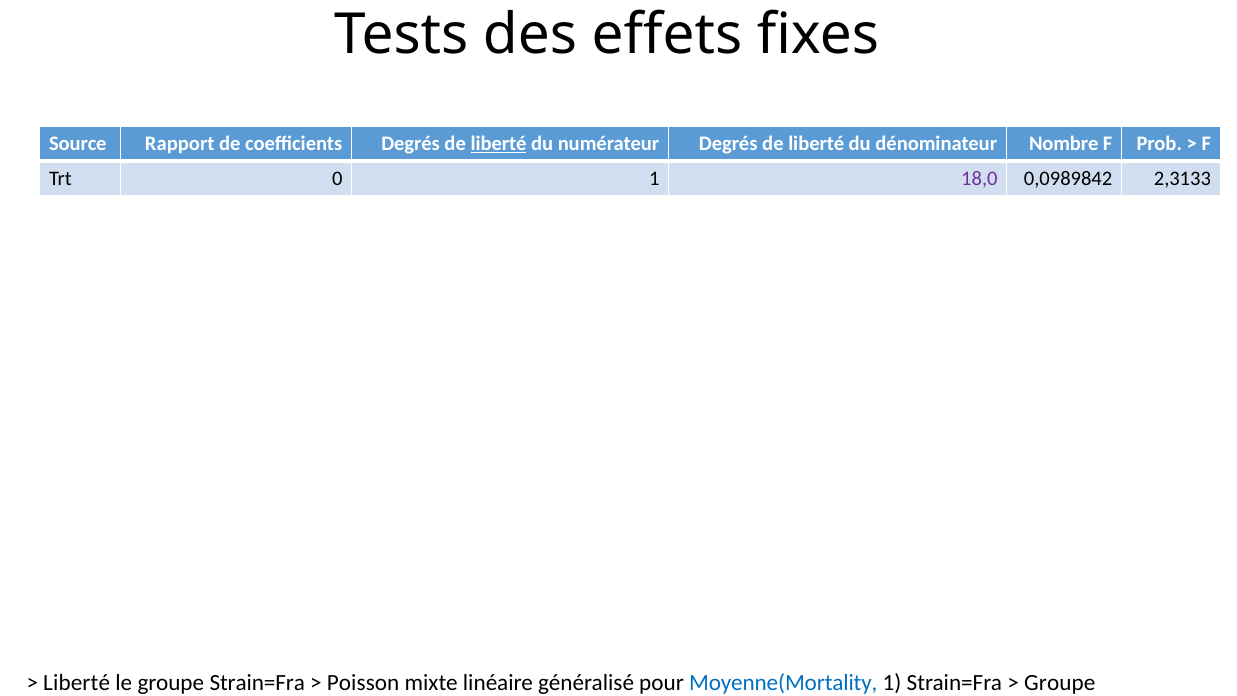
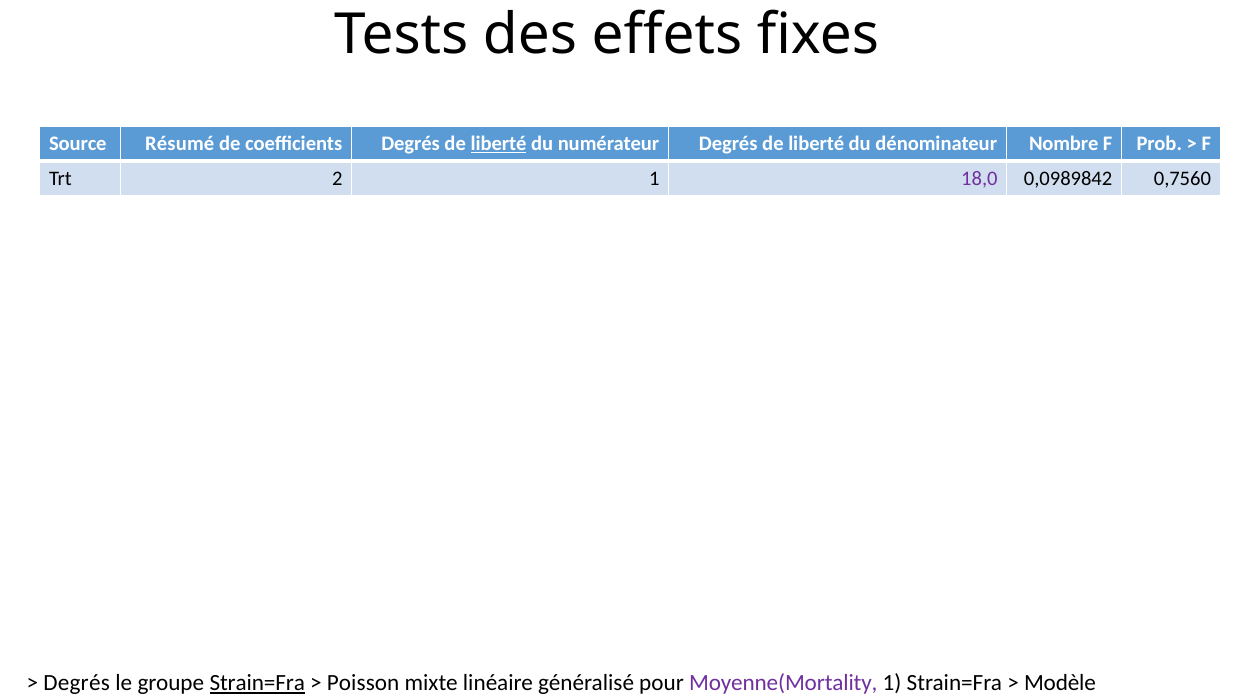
Rapport: Rapport -> Résumé
0: 0 -> 2
2,3133: 2,3133 -> 0,7560
Liberté at (77, 683): Liberté -> Degrés
Strain=Fra at (257, 683) underline: none -> present
Moyenne(Mortality colour: blue -> purple
Groupe at (1060, 683): Groupe -> Modèle
